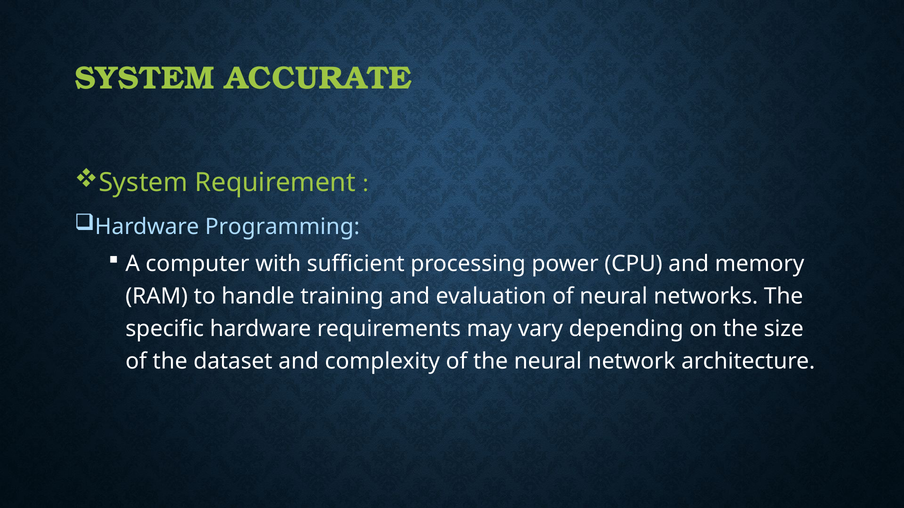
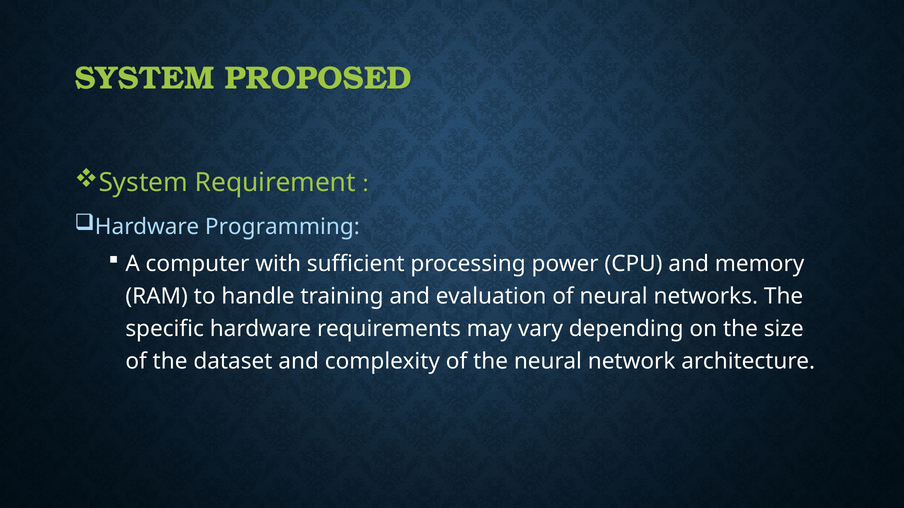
ACCURATE: ACCURATE -> PROPOSED
